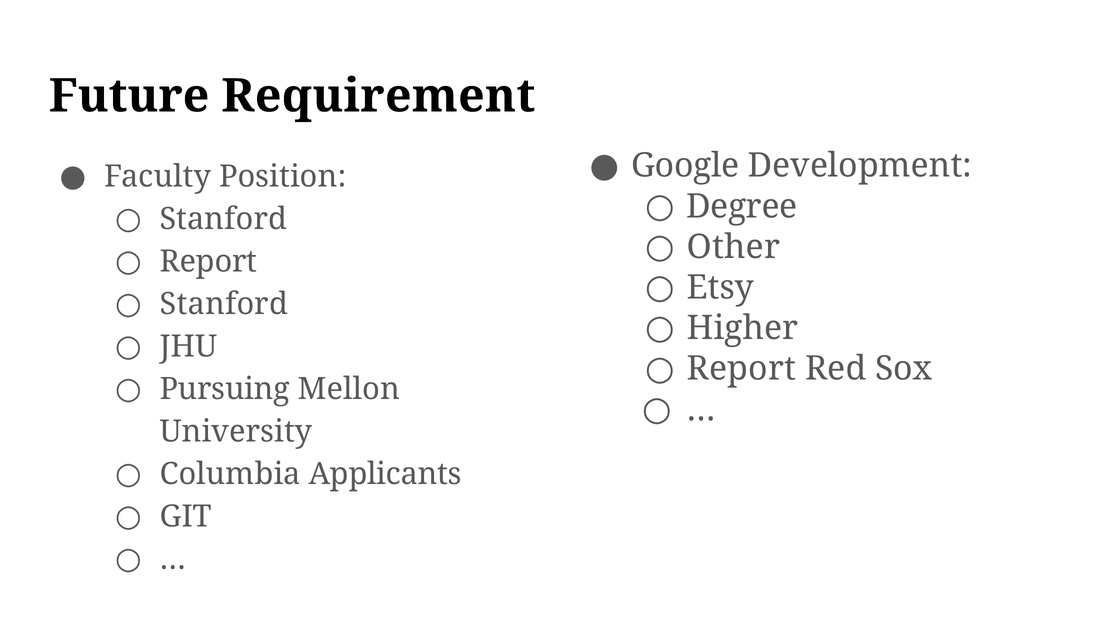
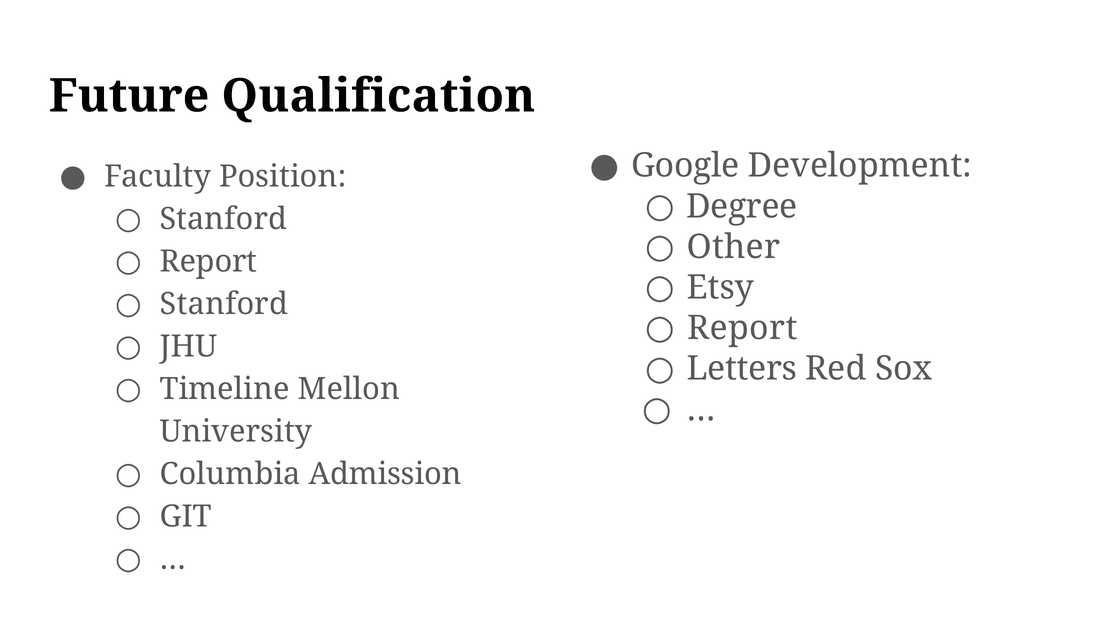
Requirement: Requirement -> Qualification
Higher at (742, 328): Higher -> Report
Report at (741, 369): Report -> Letters
Pursuing: Pursuing -> Timeline
Applicants: Applicants -> Admission
